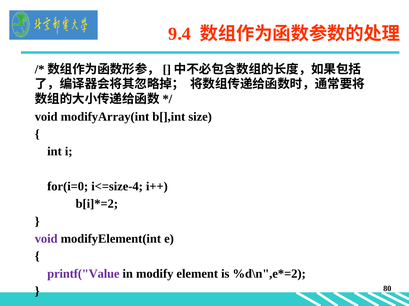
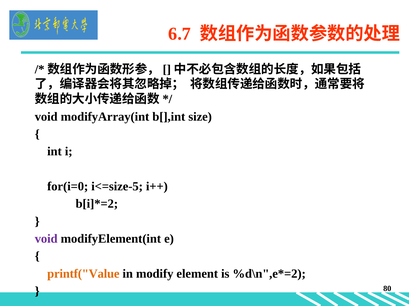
9.4: 9.4 -> 6.7
i<=size-4: i<=size-4 -> i<=size-5
printf("Value colour: purple -> orange
